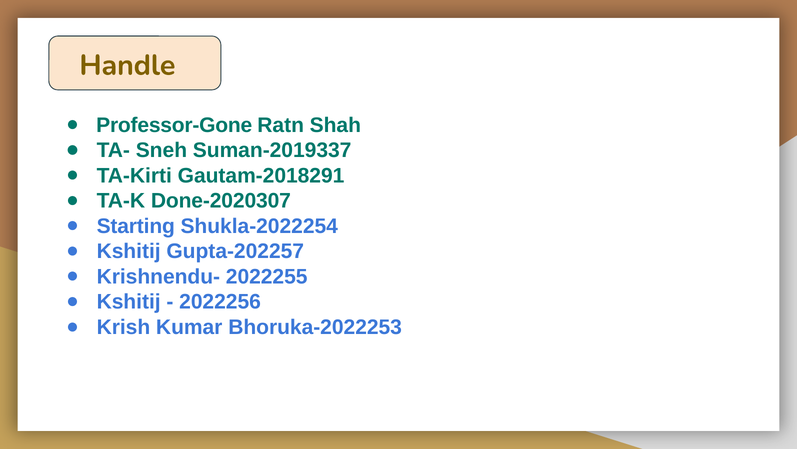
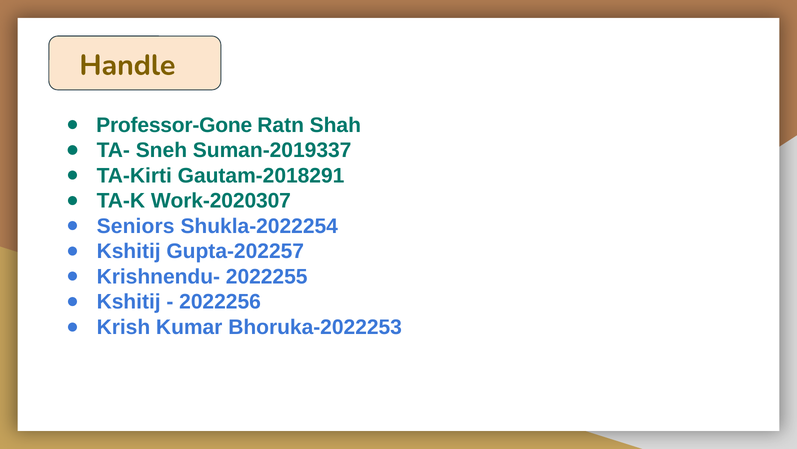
Done-2020307: Done-2020307 -> Work-2020307
Starting: Starting -> Seniors
